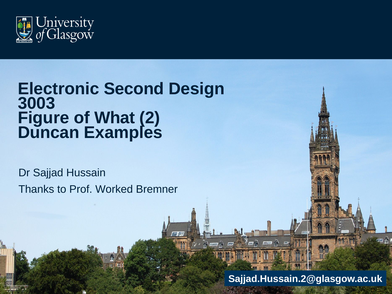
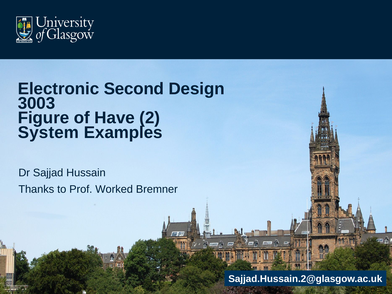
What: What -> Have
Duncan: Duncan -> System
